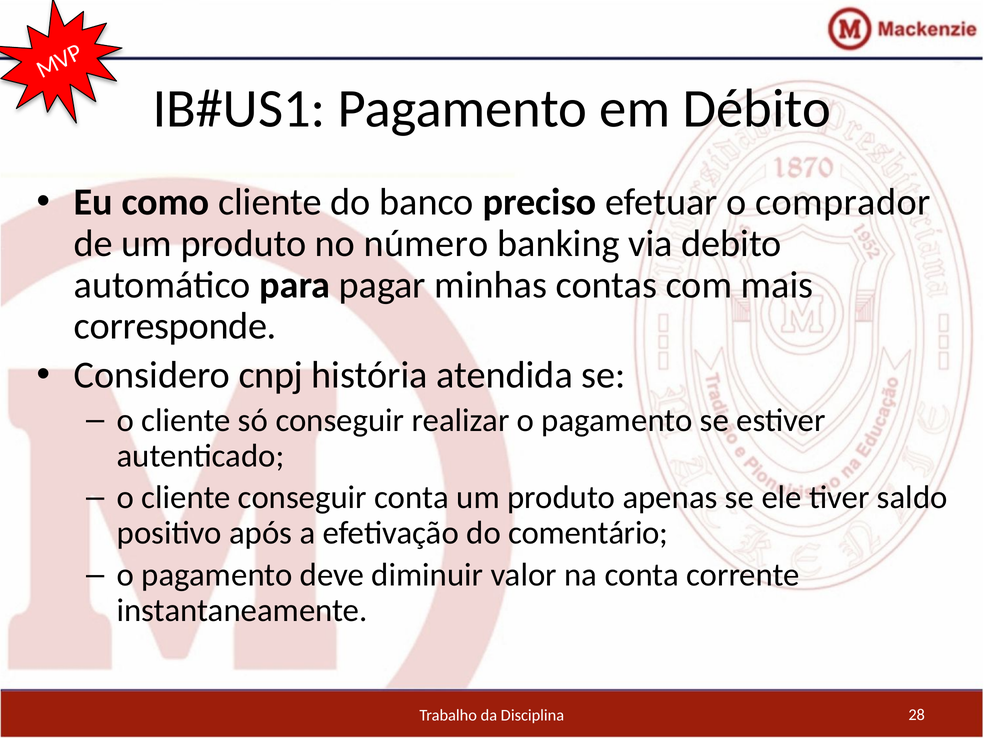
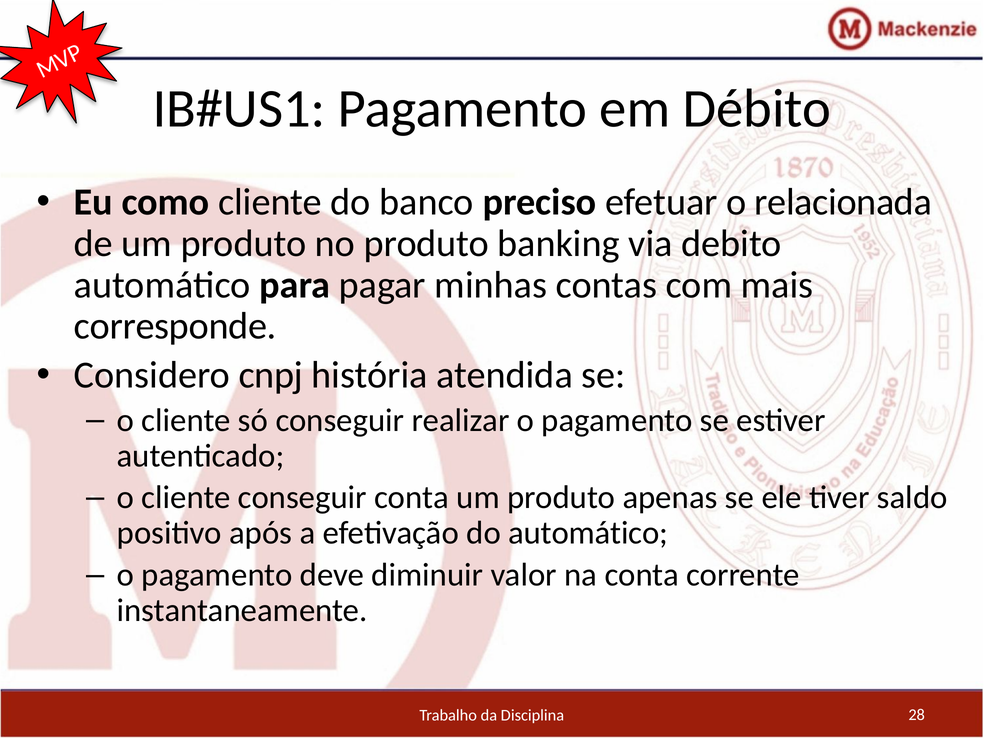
comprador: comprador -> relacionada
no número: número -> produto
do comentário: comentário -> automático
